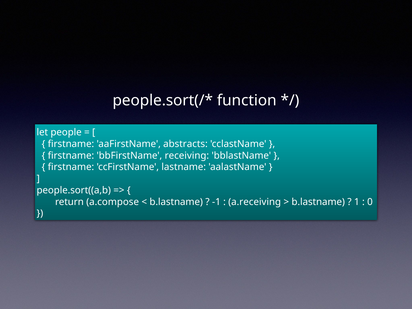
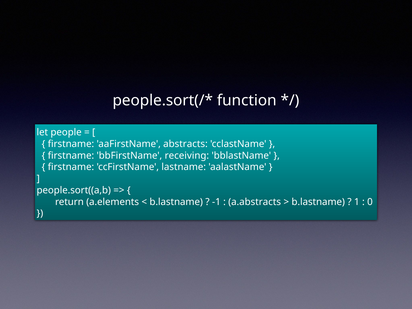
a.compose: a.compose -> a.elements
a.receiving: a.receiving -> a.abstracts
